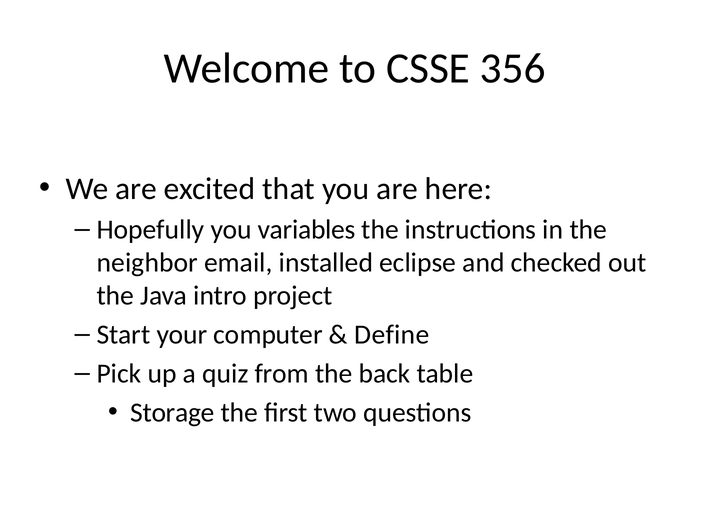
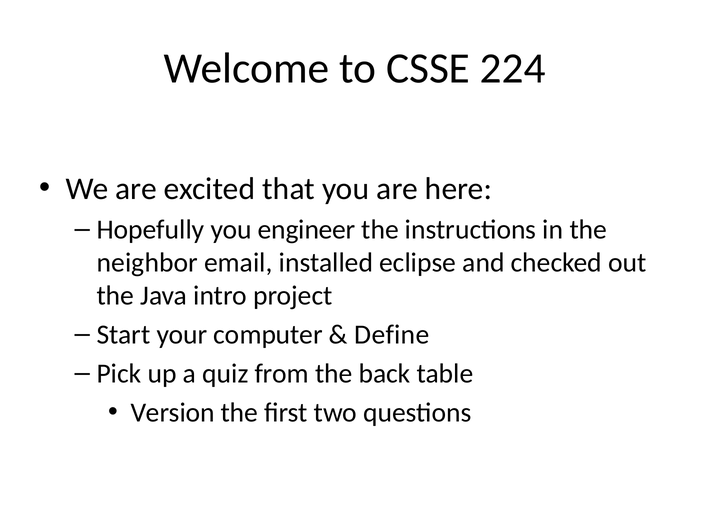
356: 356 -> 224
variables: variables -> engineer
Storage: Storage -> Version
